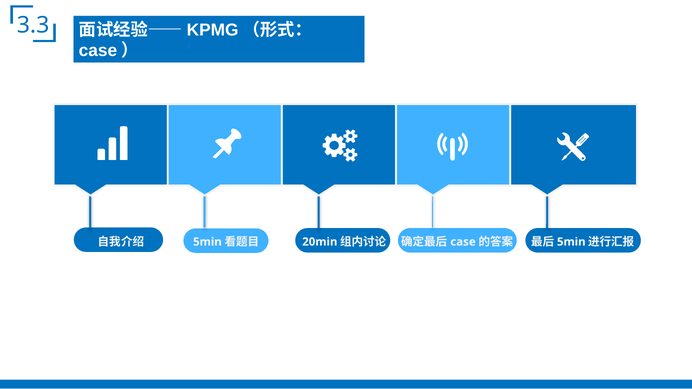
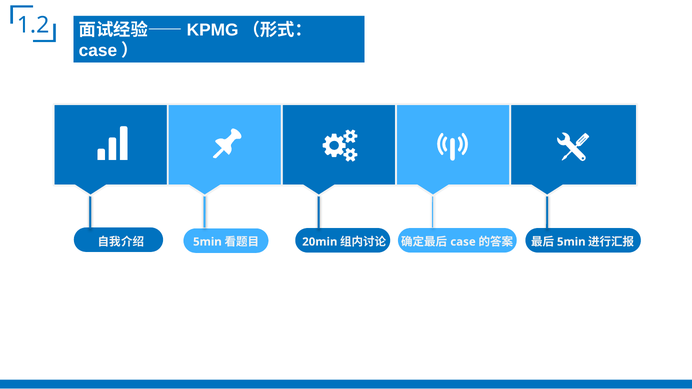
3.3: 3.3 -> 1.2
